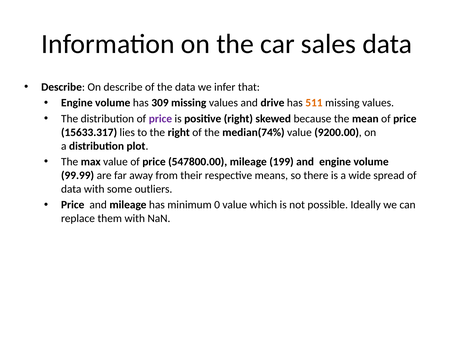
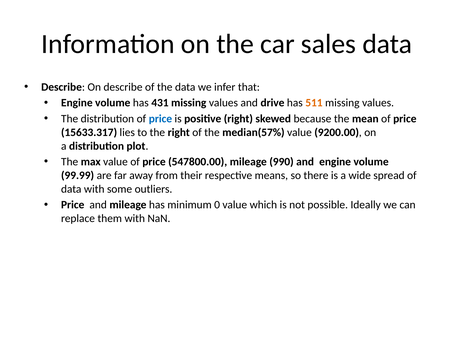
309: 309 -> 431
price at (160, 119) colour: purple -> blue
median(74%: median(74% -> median(57%
199: 199 -> 990
